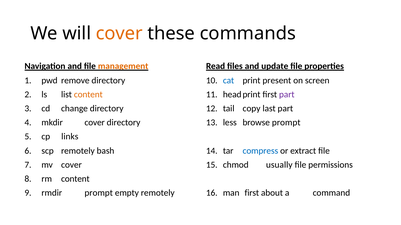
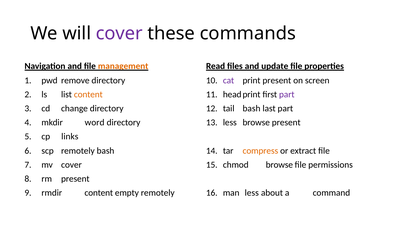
cover at (119, 34) colour: orange -> purple
cat colour: blue -> purple
tail copy: copy -> bash
mkdir cover: cover -> word
browse prompt: prompt -> present
compress colour: blue -> orange
chmod usually: usually -> browse
rm content: content -> present
rmdir prompt: prompt -> content
man first: first -> less
